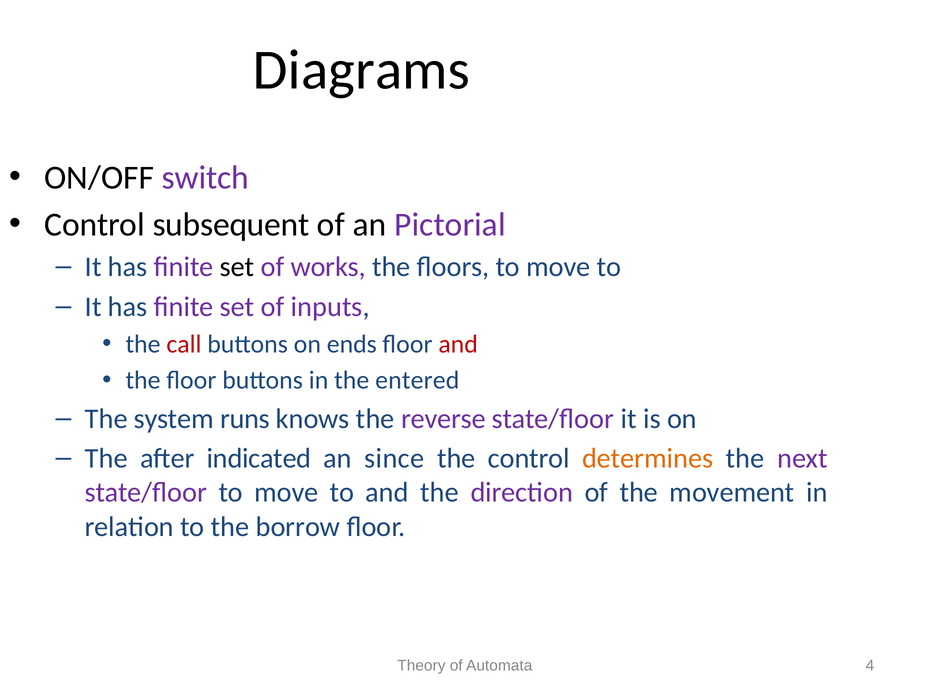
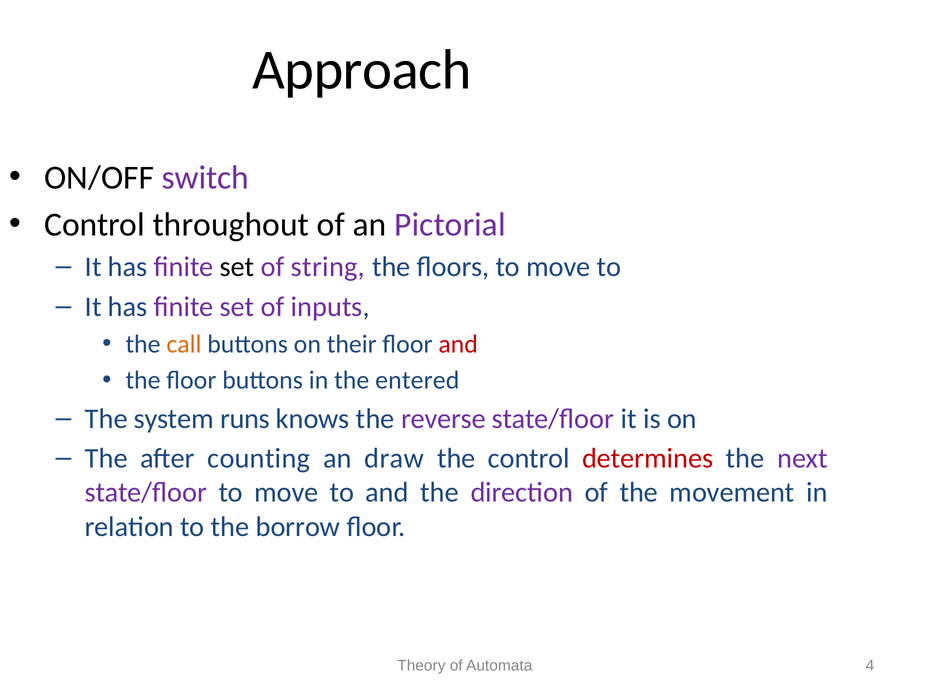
Diagrams: Diagrams -> Approach
subsequent: subsequent -> throughout
works: works -> string
call colour: red -> orange
ends: ends -> their
indicated: indicated -> counting
since: since -> draw
determines colour: orange -> red
